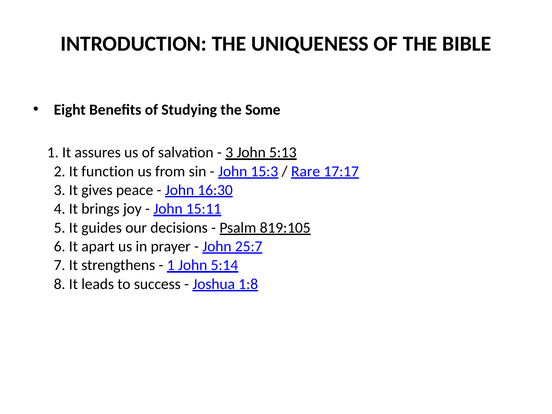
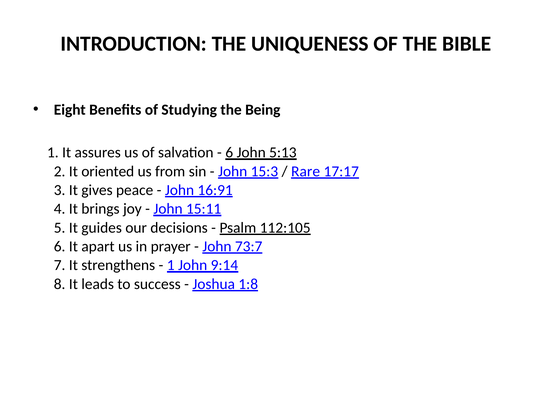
Some: Some -> Being
3 at (229, 153): 3 -> 6
function: function -> oriented
16:30: 16:30 -> 16:91
819:105: 819:105 -> 112:105
25:7: 25:7 -> 73:7
5:14: 5:14 -> 9:14
